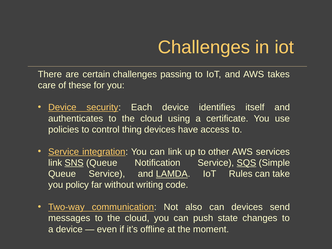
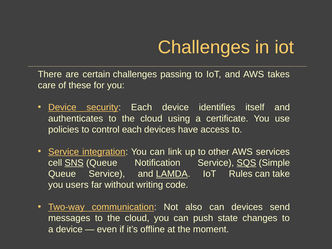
control thing: thing -> each
link at (55, 163): link -> cell
policy: policy -> users
